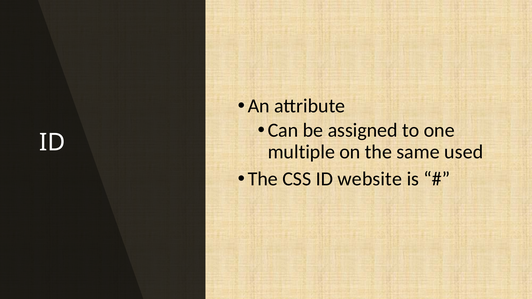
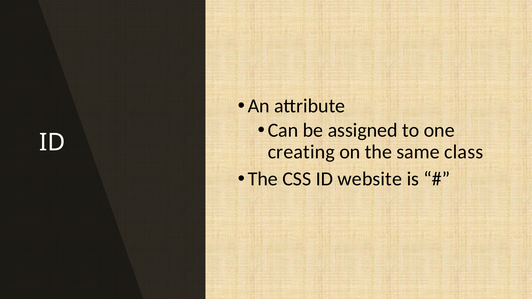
multiple: multiple -> creating
used: used -> class
